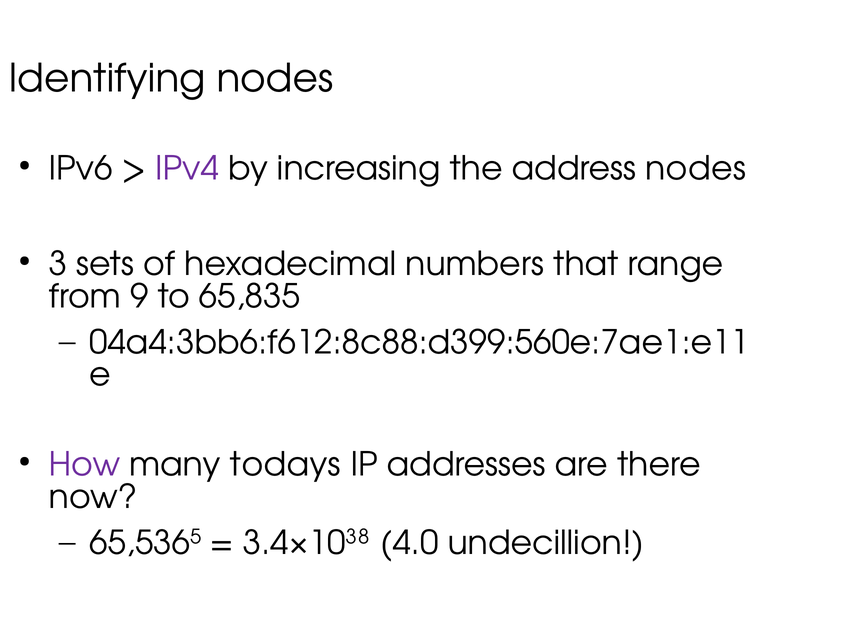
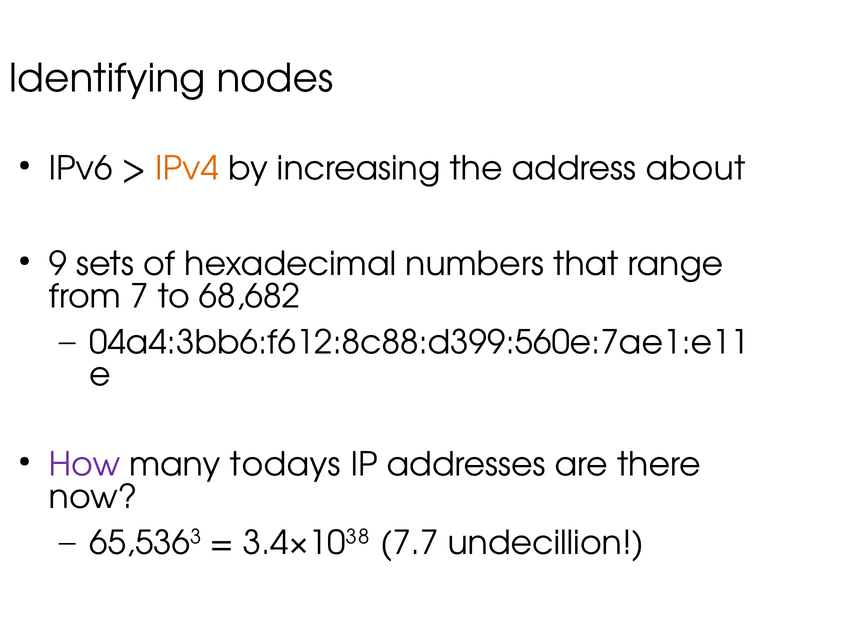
IPv4 colour: purple -> orange
address nodes: nodes -> about
3: 3 -> 9
9: 9 -> 7
65,835: 65,835 -> 68,682
5: 5 -> 3
4.0: 4.0 -> 7.7
